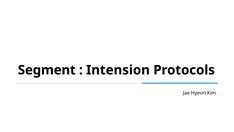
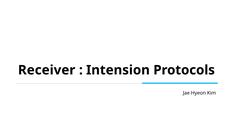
Segment: Segment -> Receiver
